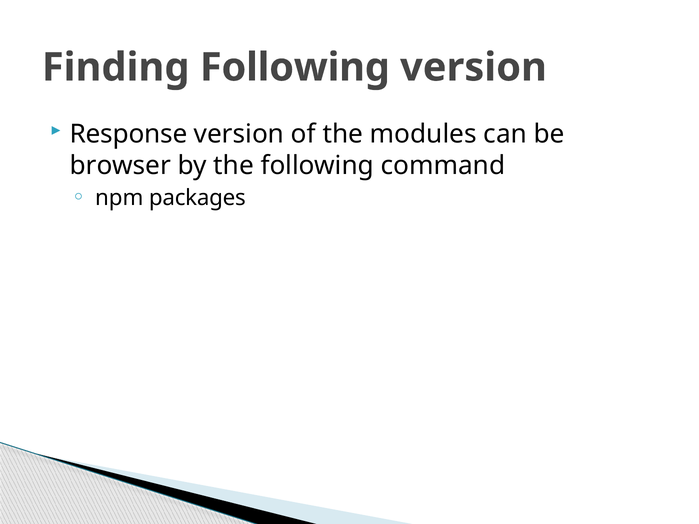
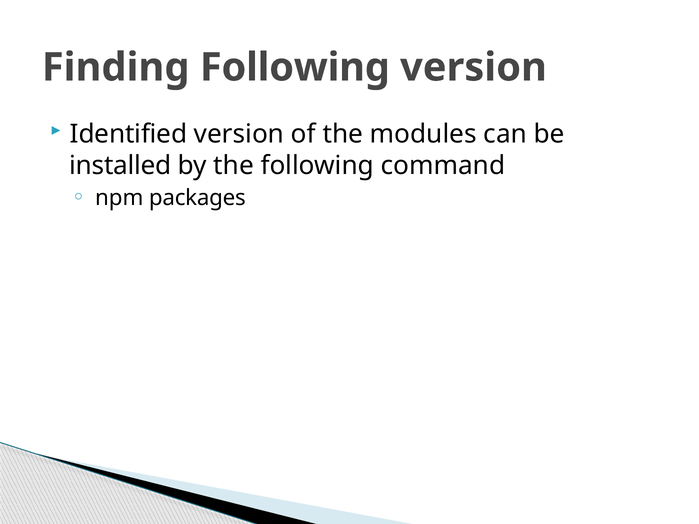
Response: Response -> Identified
browser: browser -> installed
